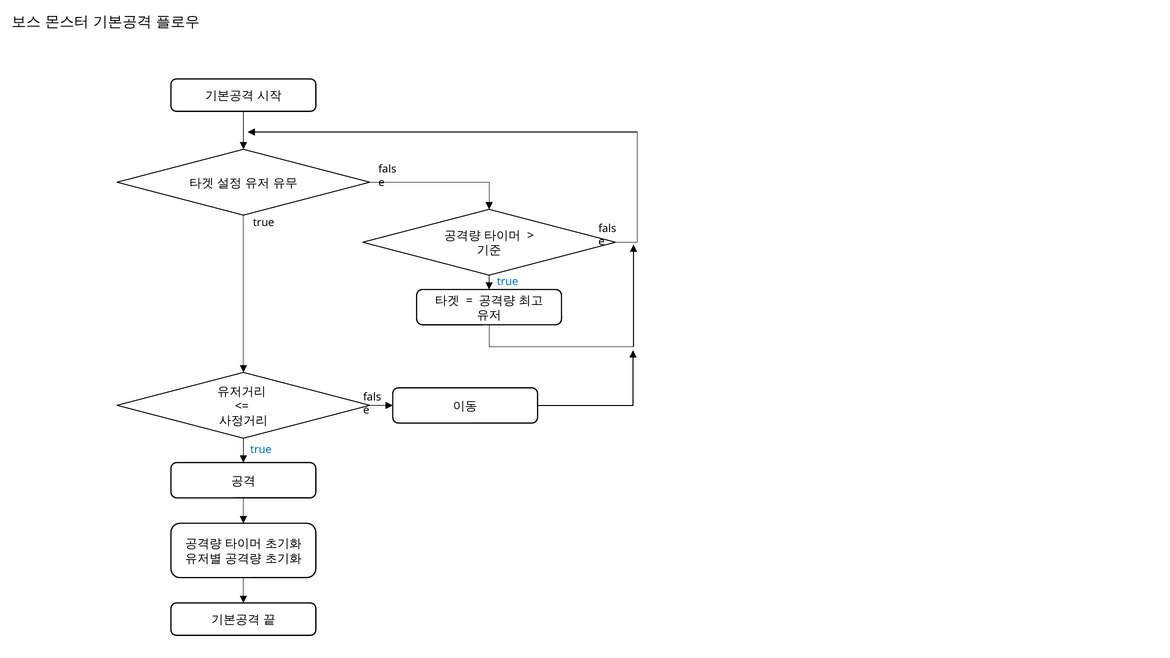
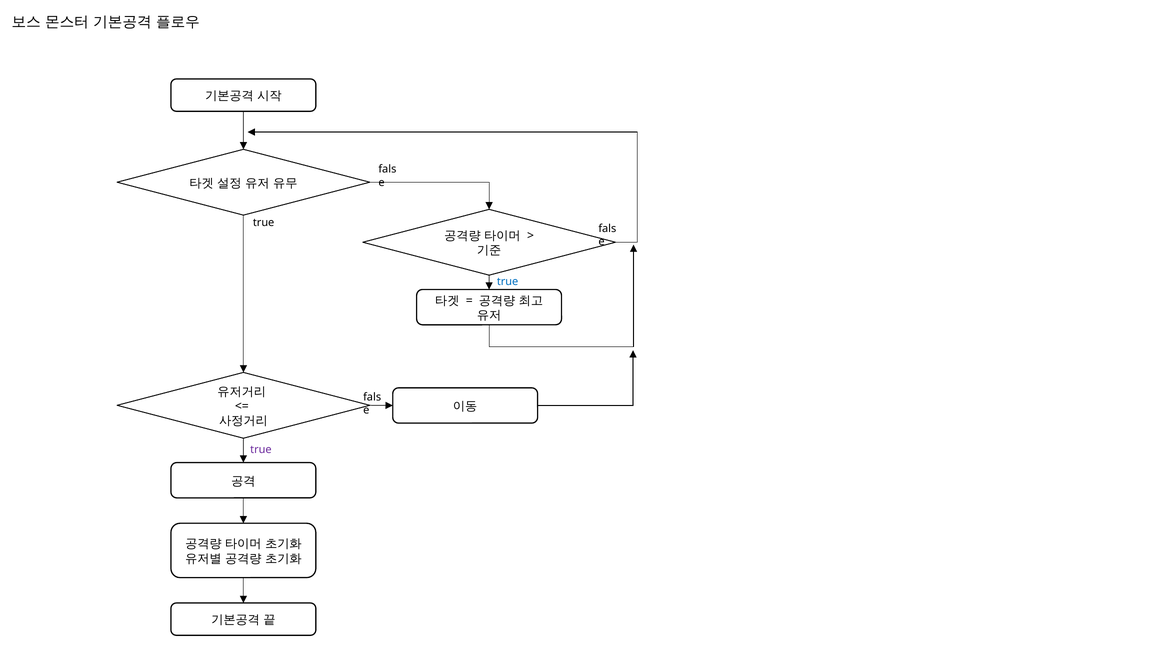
true at (261, 450) colour: blue -> purple
